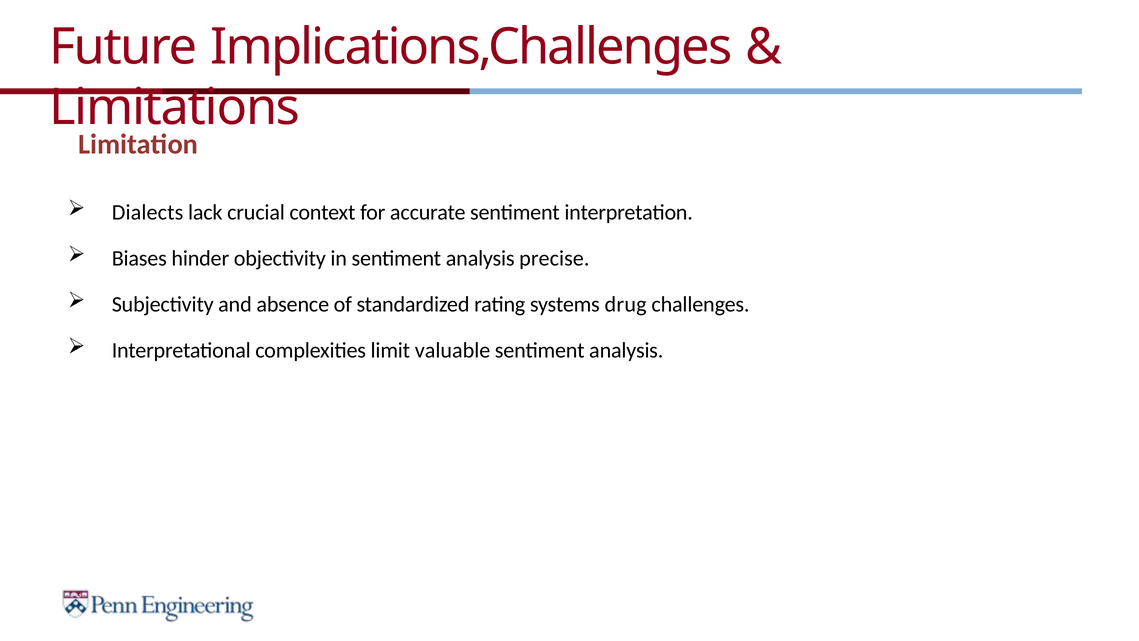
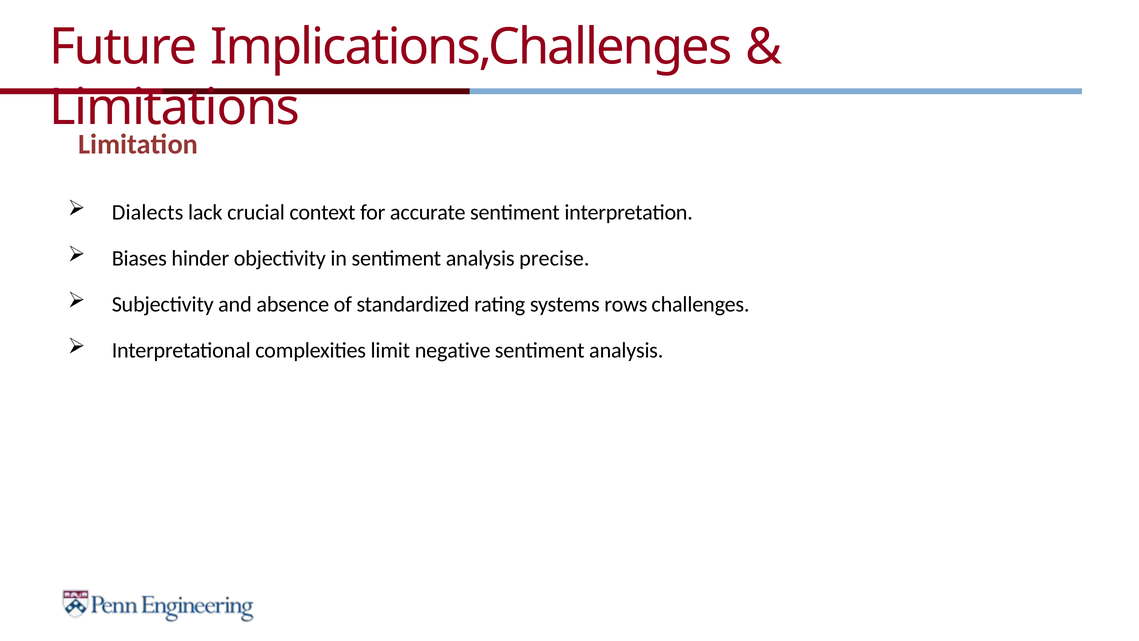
drug: drug -> rows
valuable: valuable -> negative
